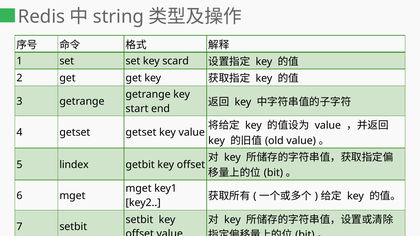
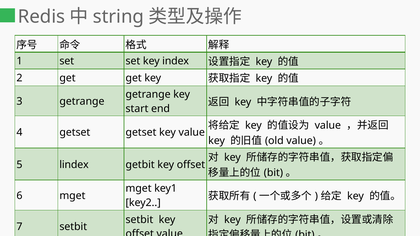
scard: scard -> index
